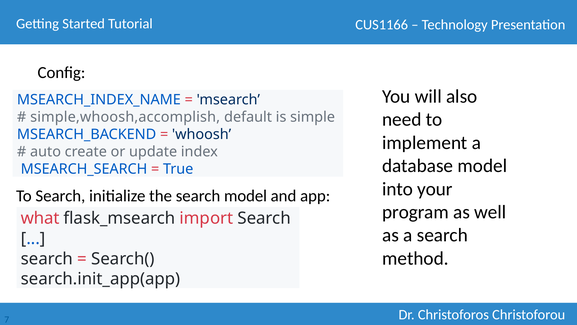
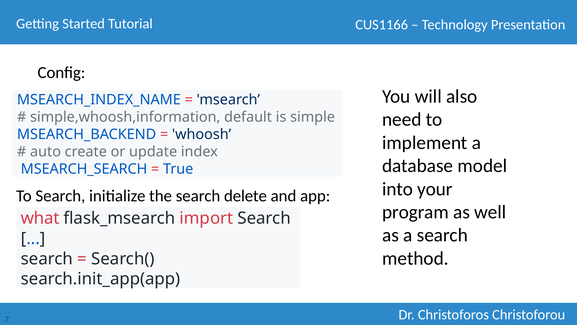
simple,whoosh,accomplish: simple,whoosh,accomplish -> simple,whoosh,information
search model: model -> delete
